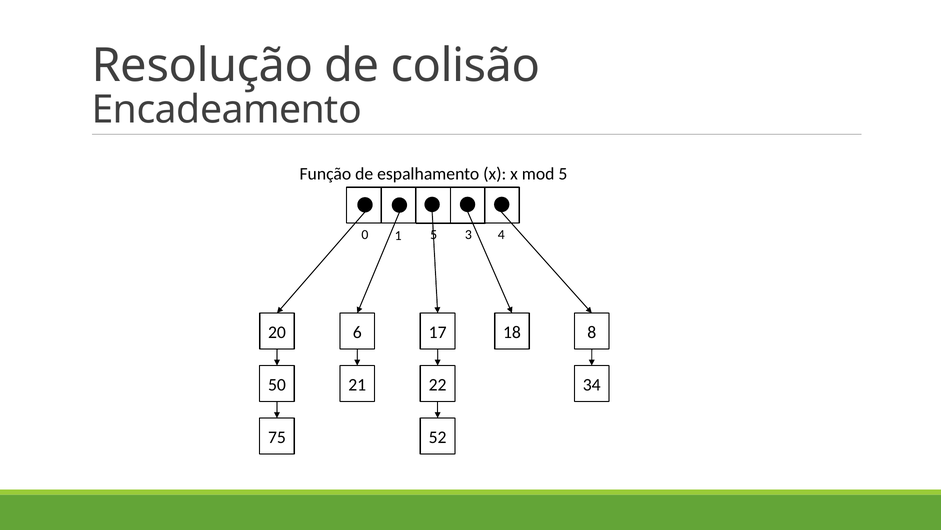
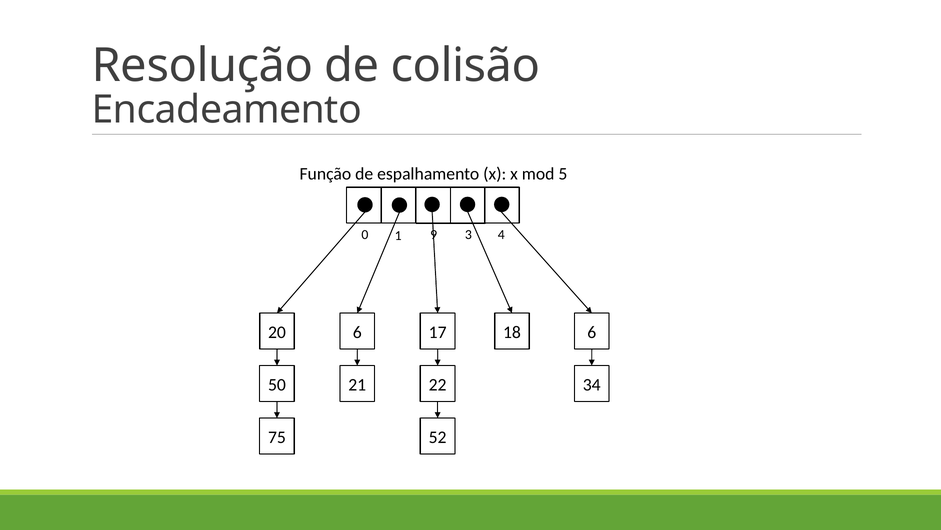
1 5: 5 -> 9
18 8: 8 -> 6
